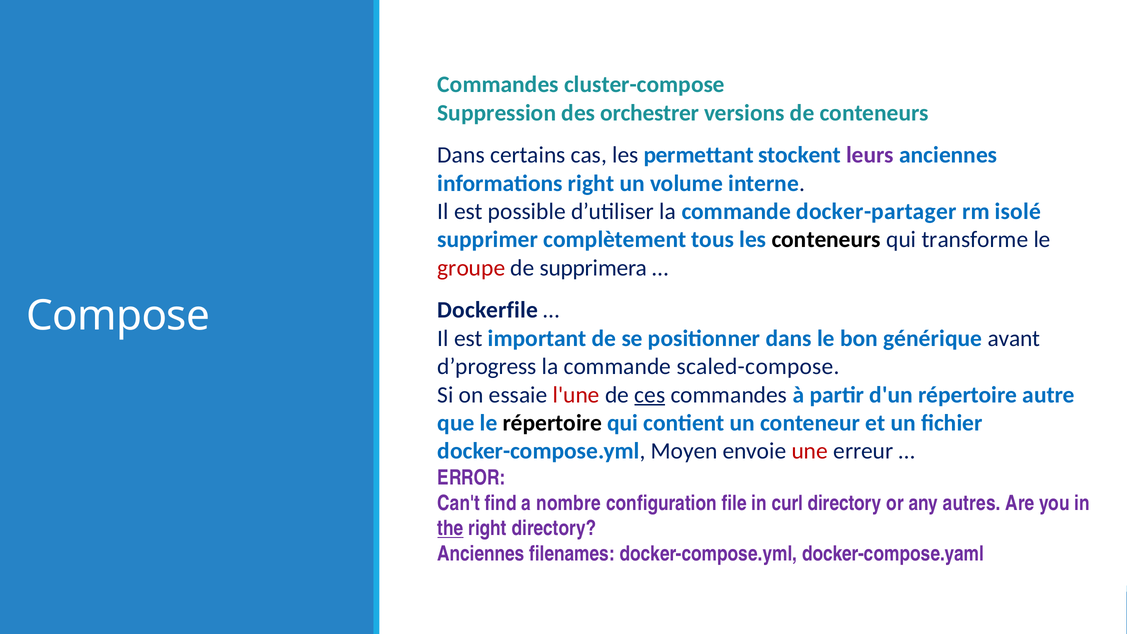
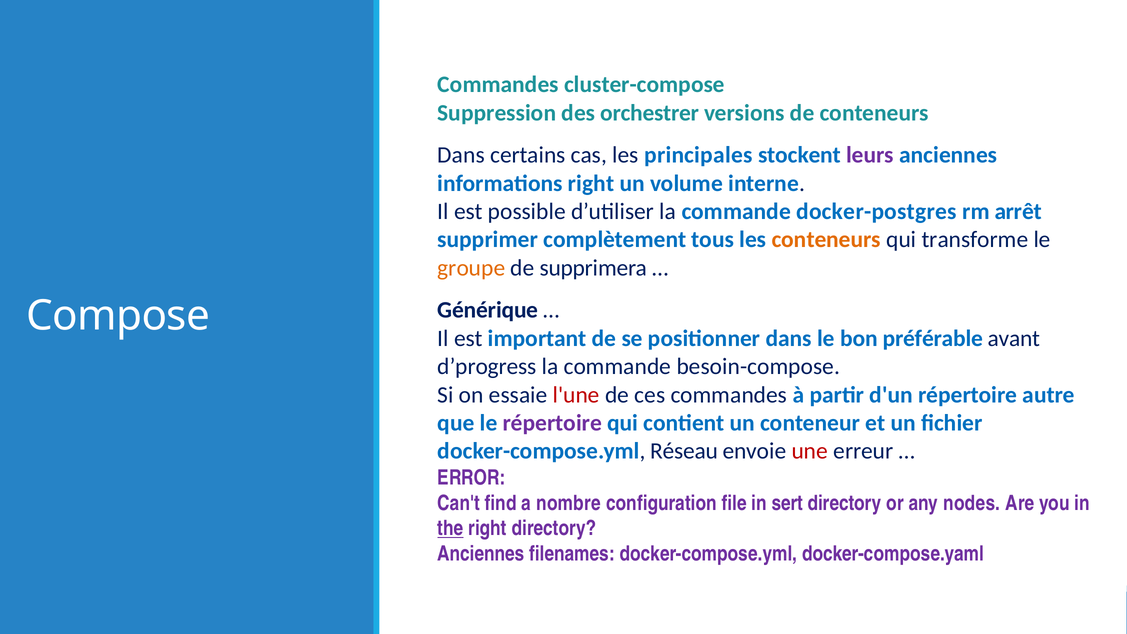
permettant: permettant -> principales
docker-partager: docker-partager -> docker-postgres
isolé: isolé -> arrêt
conteneurs at (826, 240) colour: black -> orange
groupe colour: red -> orange
Dockerfile: Dockerfile -> Générique
générique: générique -> préférable
scaled-compose: scaled-compose -> besoin-compose
ces underline: present -> none
répertoire at (552, 423) colour: black -> purple
Moyen: Moyen -> Réseau
curl: curl -> sert
autres: autres -> nodes
